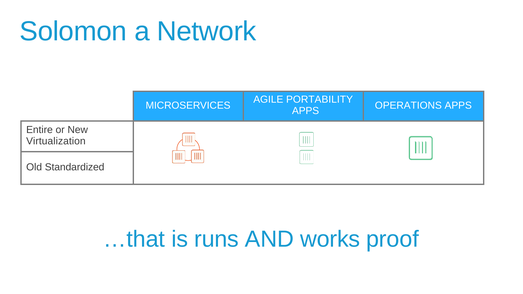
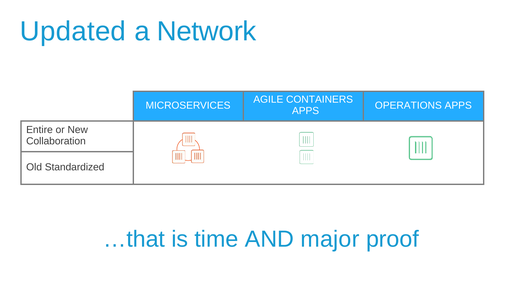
Solomon: Solomon -> Updated
PORTABILITY: PORTABILITY -> CONTAINERS
Virtualization: Virtualization -> Collaboration
runs: runs -> time
works: works -> major
